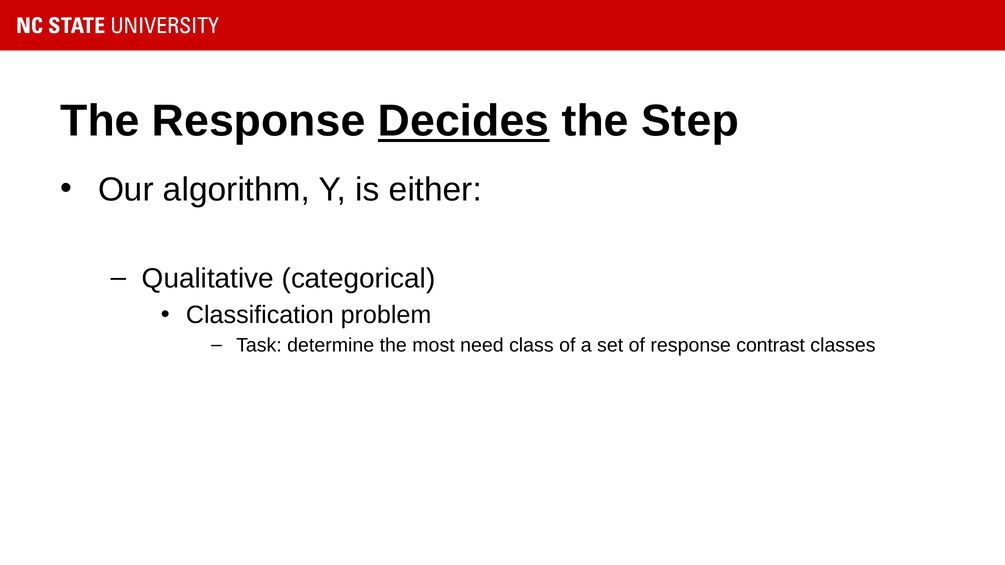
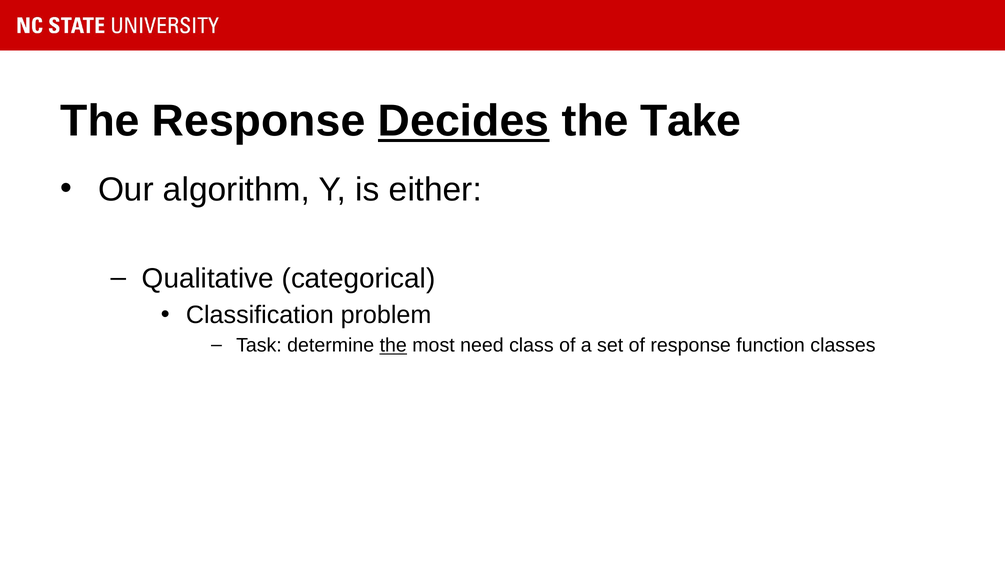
Step: Step -> Take
the at (393, 346) underline: none -> present
contrast: contrast -> function
